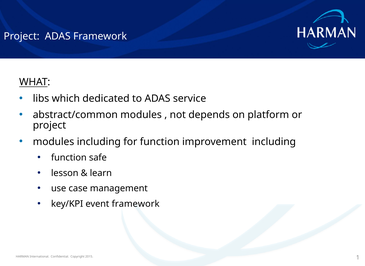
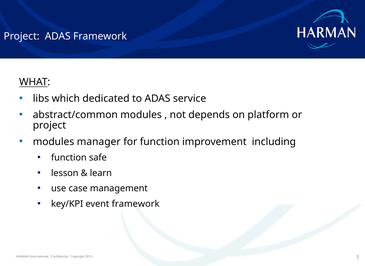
modules including: including -> manager
